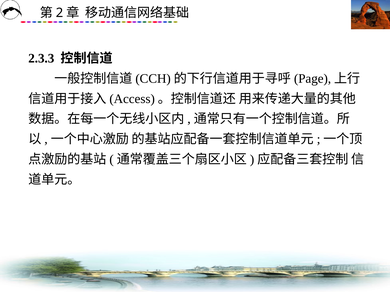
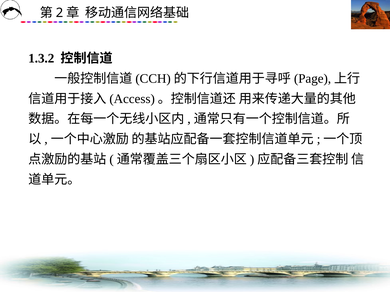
2.3.3: 2.3.3 -> 1.3.2
